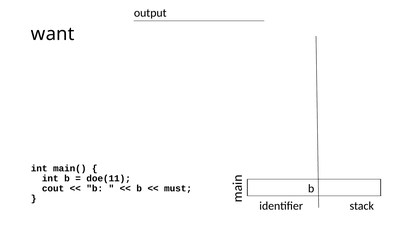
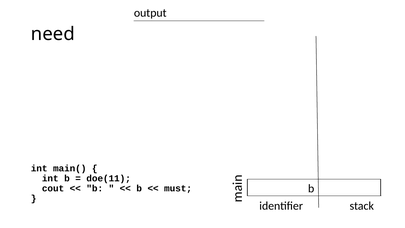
want: want -> need
